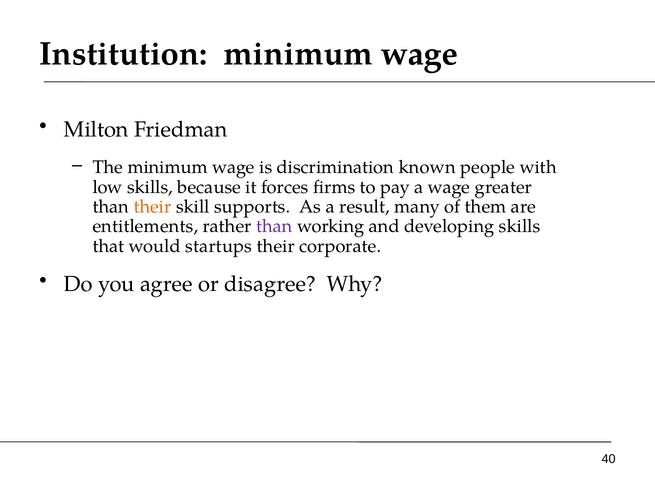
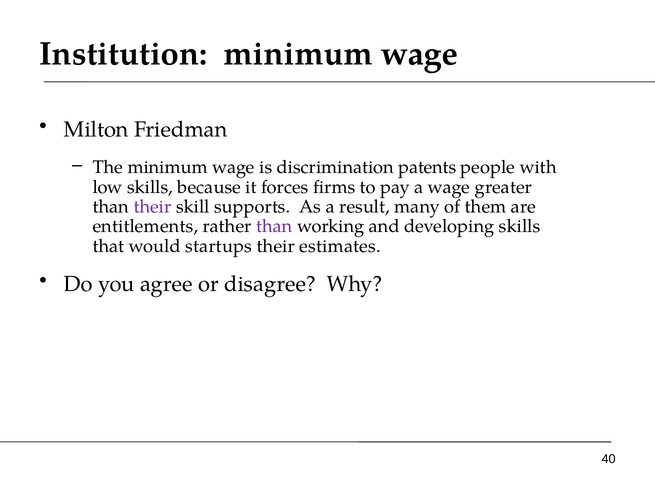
known: known -> patents
their at (152, 207) colour: orange -> purple
corporate: corporate -> estimates
